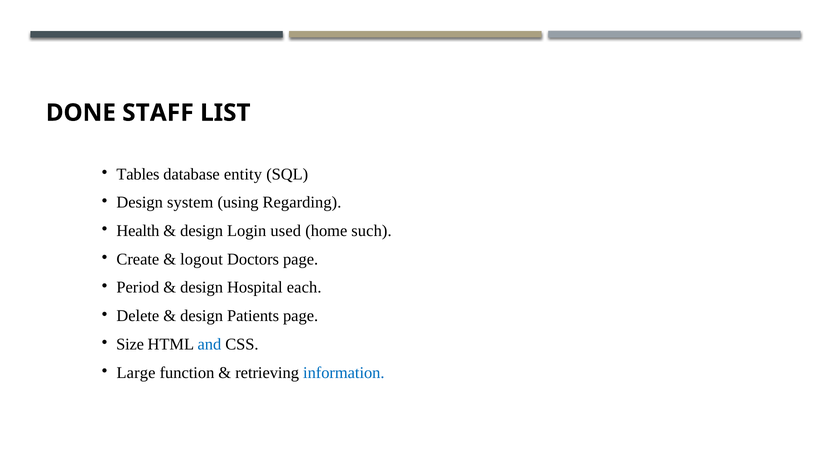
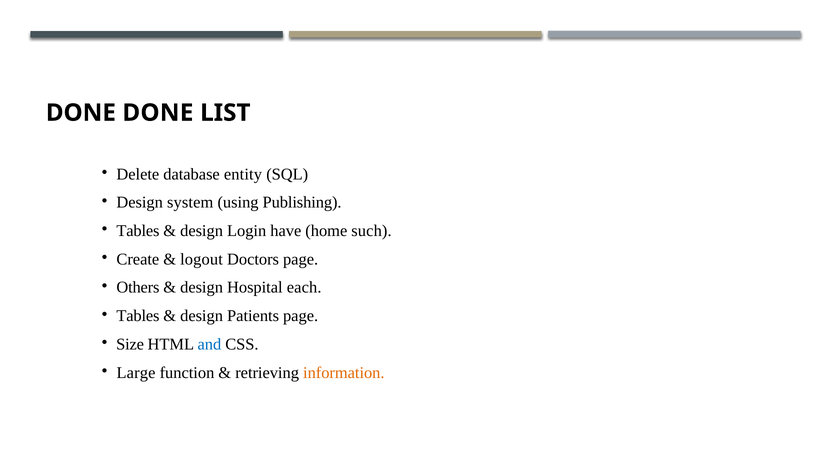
DONE STAFF: STAFF -> DONE
Tables: Tables -> Delete
Regarding: Regarding -> Publishing
Health at (138, 231): Health -> Tables
used: used -> have
Period: Period -> Others
Delete at (138, 316): Delete -> Tables
information colour: blue -> orange
